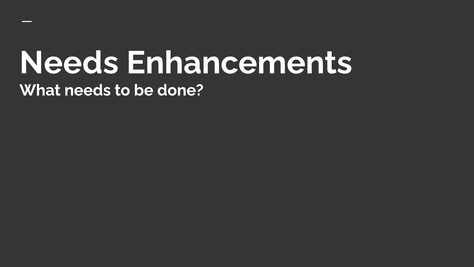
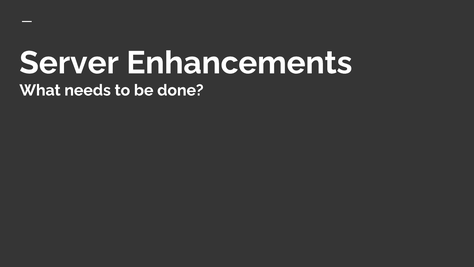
Needs at (69, 63): Needs -> Server
